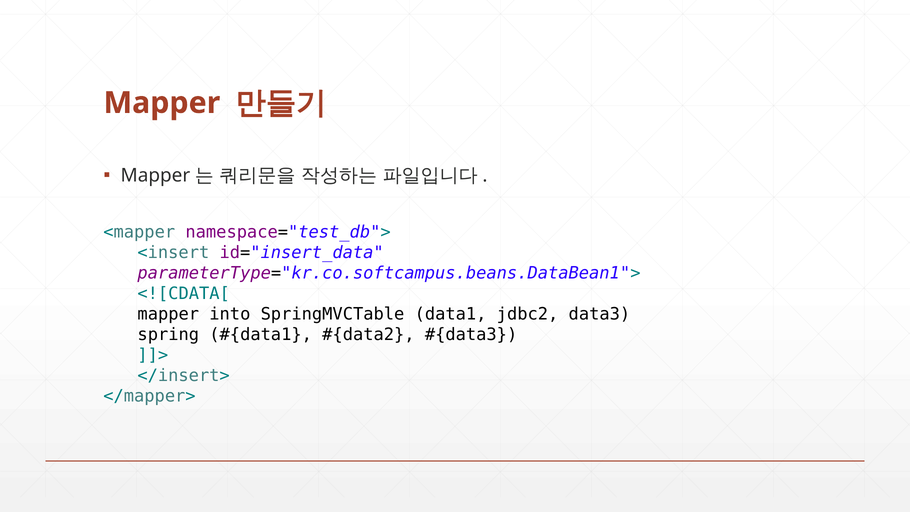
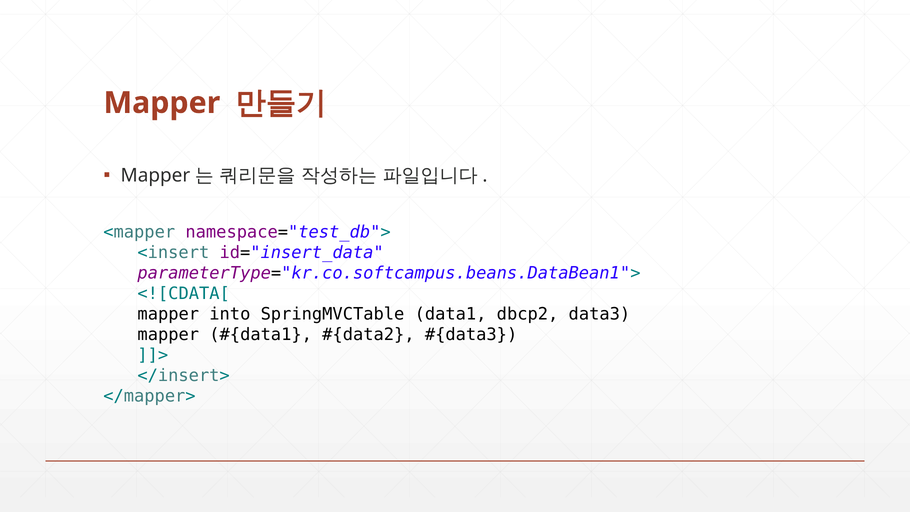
jdbc2: jdbc2 -> dbcp2
spring at (168, 335): spring -> mapper
